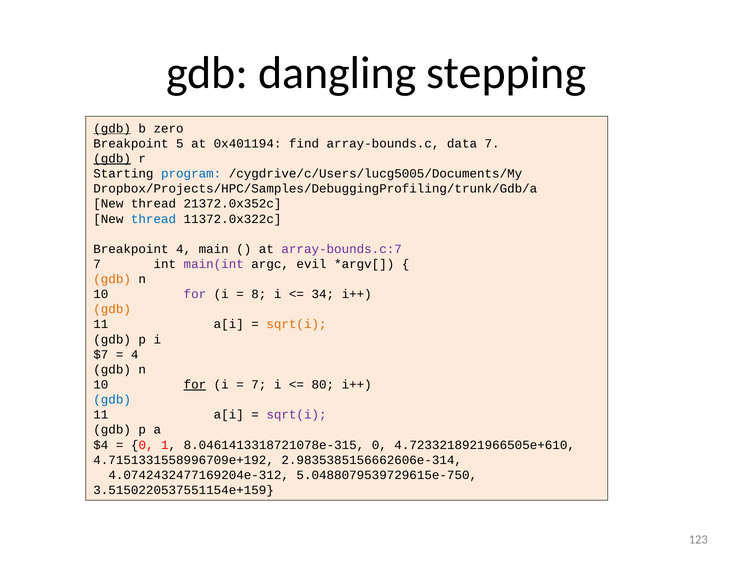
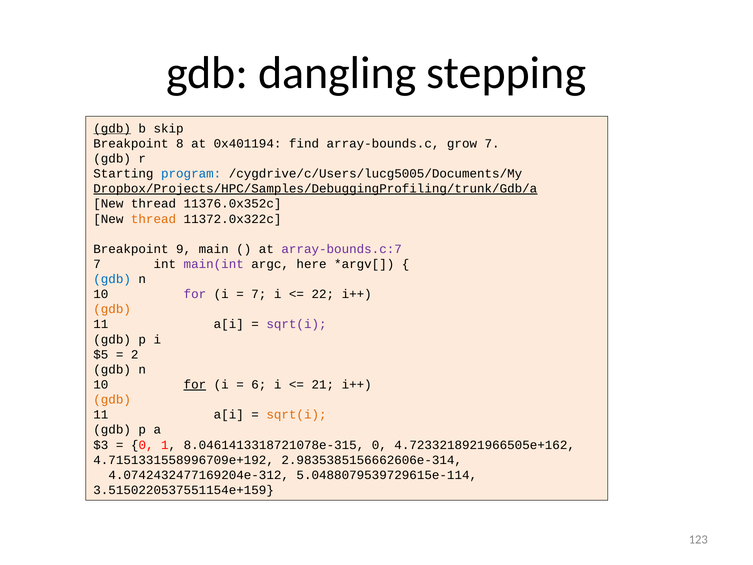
zero: zero -> skip
5: 5 -> 8
data: data -> grow
gdb at (112, 159) underline: present -> none
Dropbox/Projects/HPC/Samples/DebuggingProfiling/trunk/Gdb/a underline: none -> present
21372.0x352c: 21372.0x352c -> 11376.0x352c
thread at (154, 219) colour: blue -> orange
Breakpoint 4: 4 -> 9
evil: evil -> here
gdb at (112, 279) colour: orange -> blue
8 at (259, 294): 8 -> 7
34: 34 -> 22
sqrt(i at (296, 324) colour: orange -> purple
$7: $7 -> $5
4 at (135, 354): 4 -> 2
7 at (259, 384): 7 -> 6
80: 80 -> 21
gdb at (112, 399) colour: blue -> orange
sqrt(i at (296, 415) colour: purple -> orange
$4: $4 -> $3
4.7233218921966505e+610: 4.7233218921966505e+610 -> 4.7233218921966505e+162
5.0488079539729615e-750: 5.0488079539729615e-750 -> 5.0488079539729615e-114
